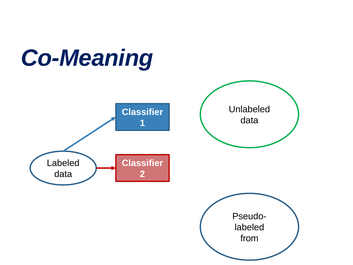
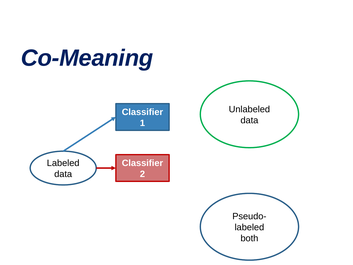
from: from -> both
